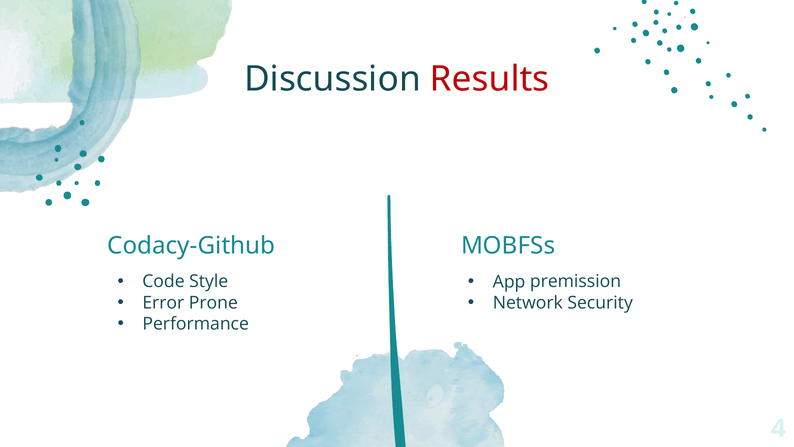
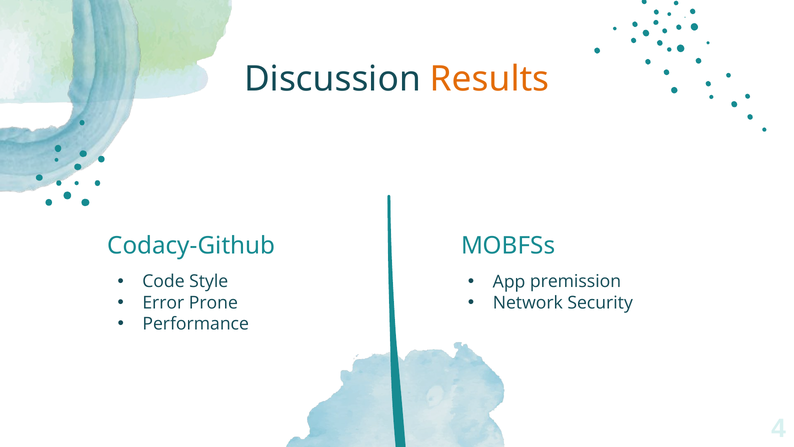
Results colour: red -> orange
